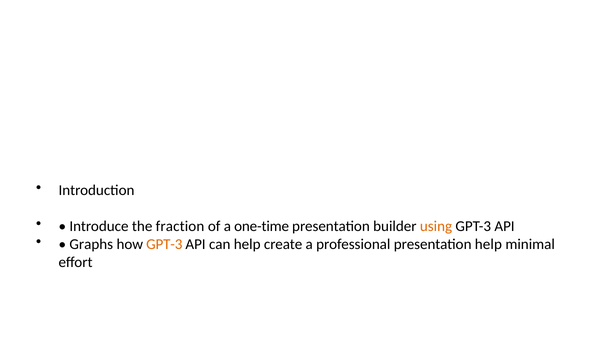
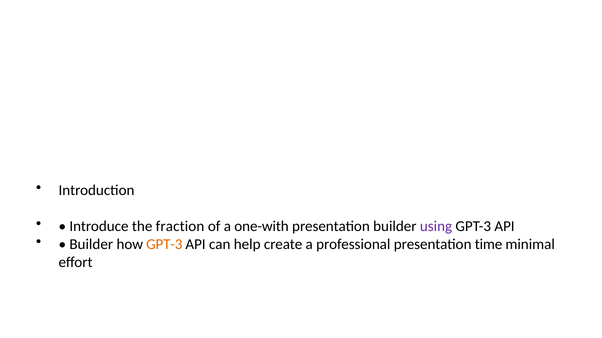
one-time: one-time -> one-with
using colour: orange -> purple
Graphs at (91, 245): Graphs -> Builder
presentation help: help -> time
